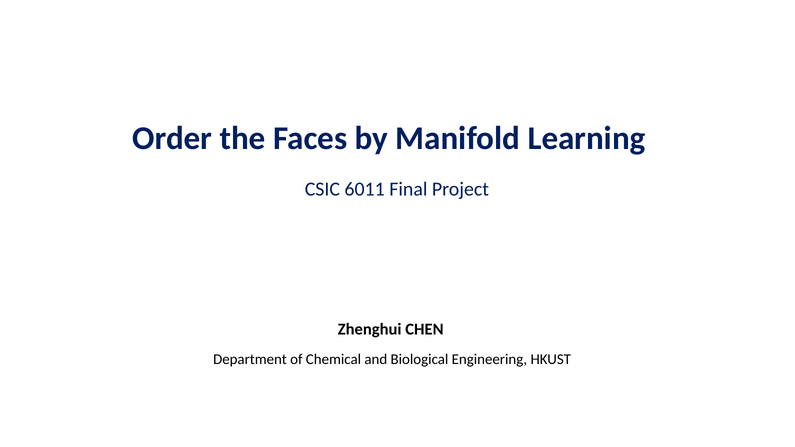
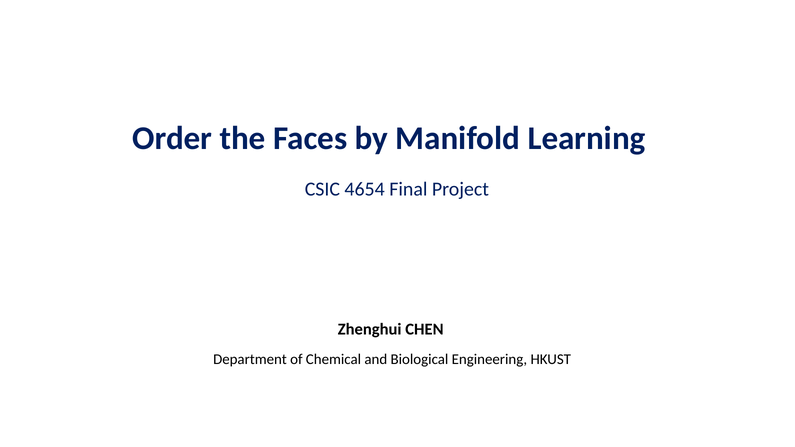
6011: 6011 -> 4654
